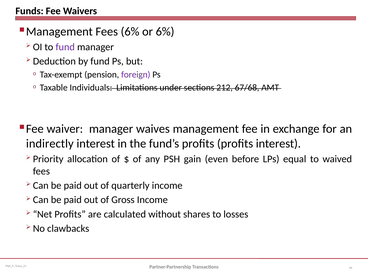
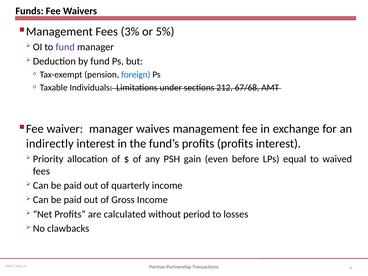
Fees 6%: 6% -> 3%
or 6%: 6% -> 5%
foreign colour: purple -> blue
shares: shares -> period
